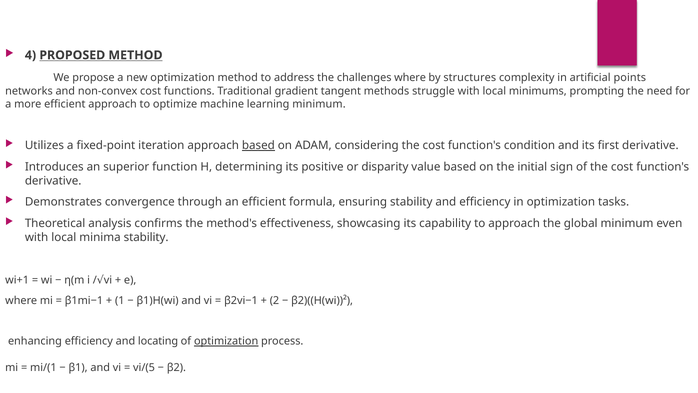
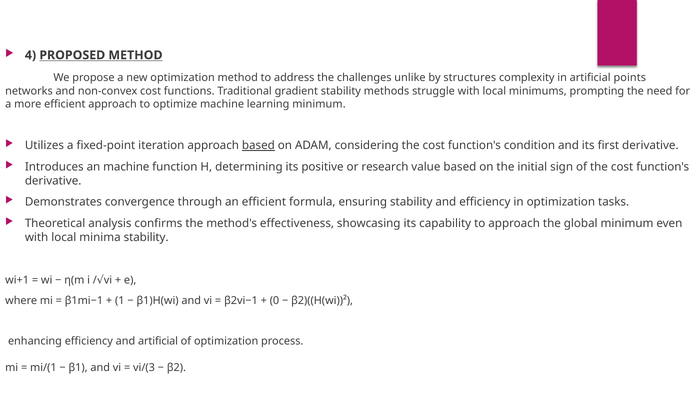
challenges where: where -> unlike
gradient tangent: tangent -> stability
an superior: superior -> machine
disparity: disparity -> research
2: 2 -> 0
and locating: locating -> artificial
optimization at (226, 341) underline: present -> none
vi/(5: vi/(5 -> vi/(3
